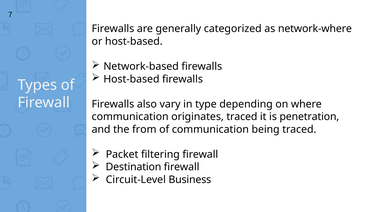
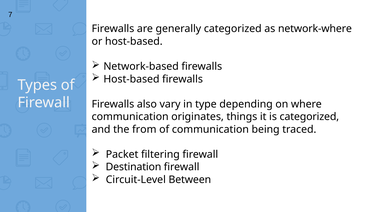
originates traced: traced -> things
is penetration: penetration -> categorized
Business: Business -> Between
